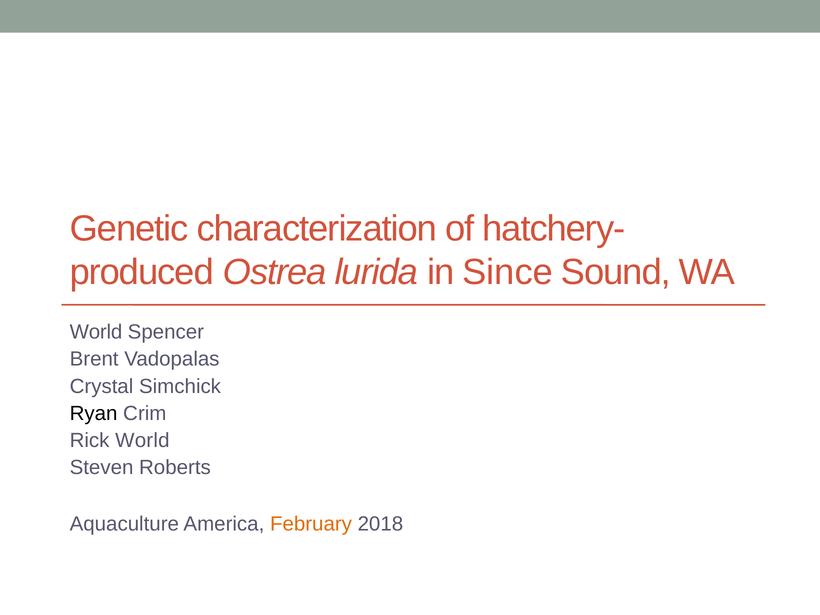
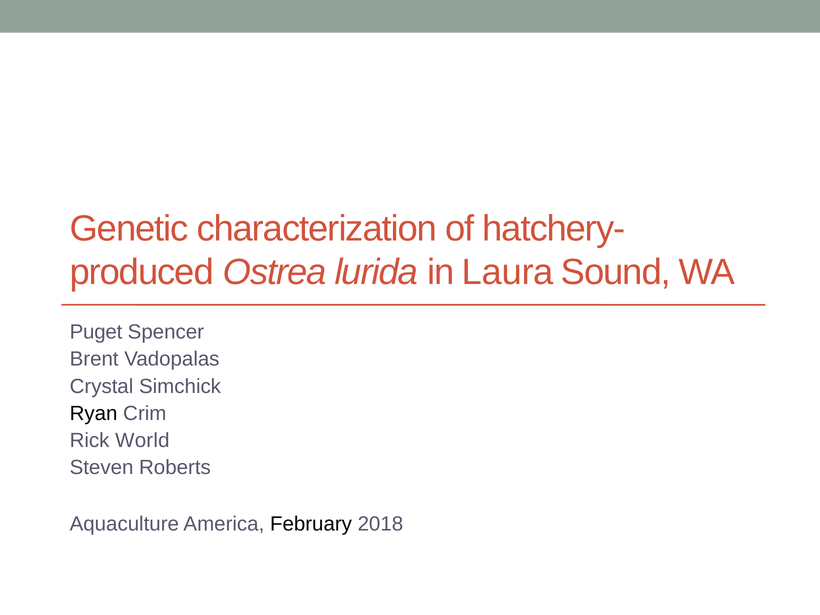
Since: Since -> Laura
World at (96, 332): World -> Puget
February colour: orange -> black
